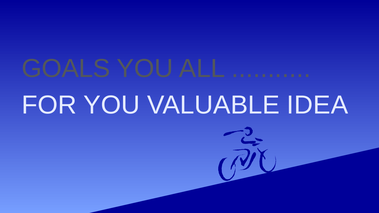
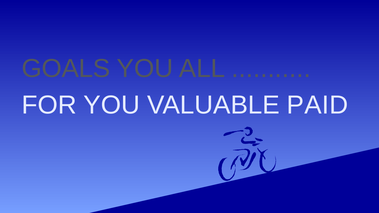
IDEA: IDEA -> PAID
